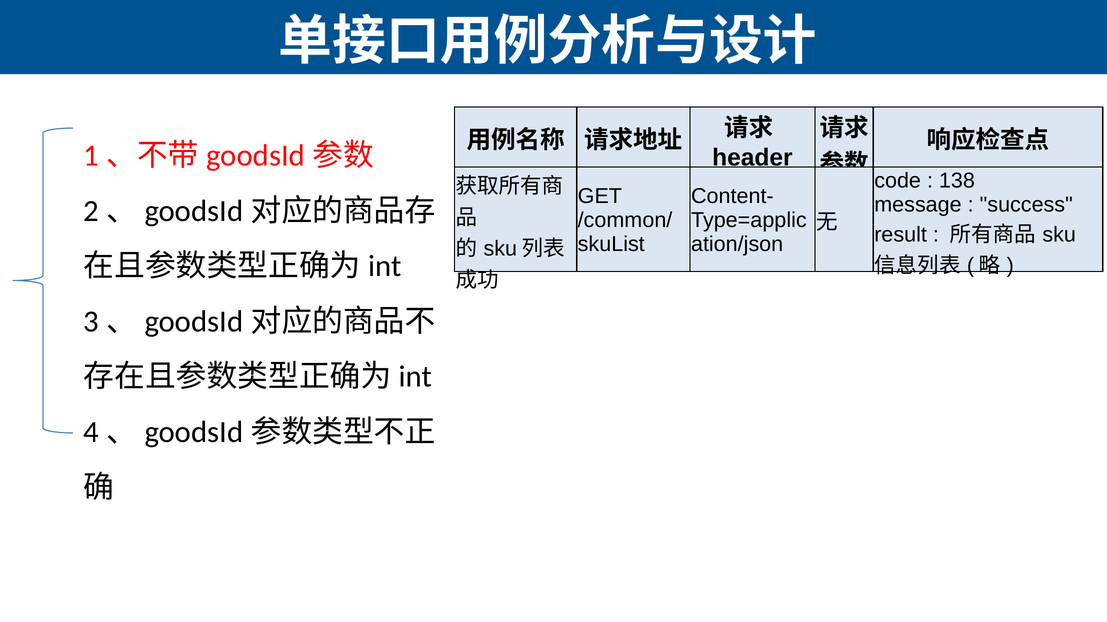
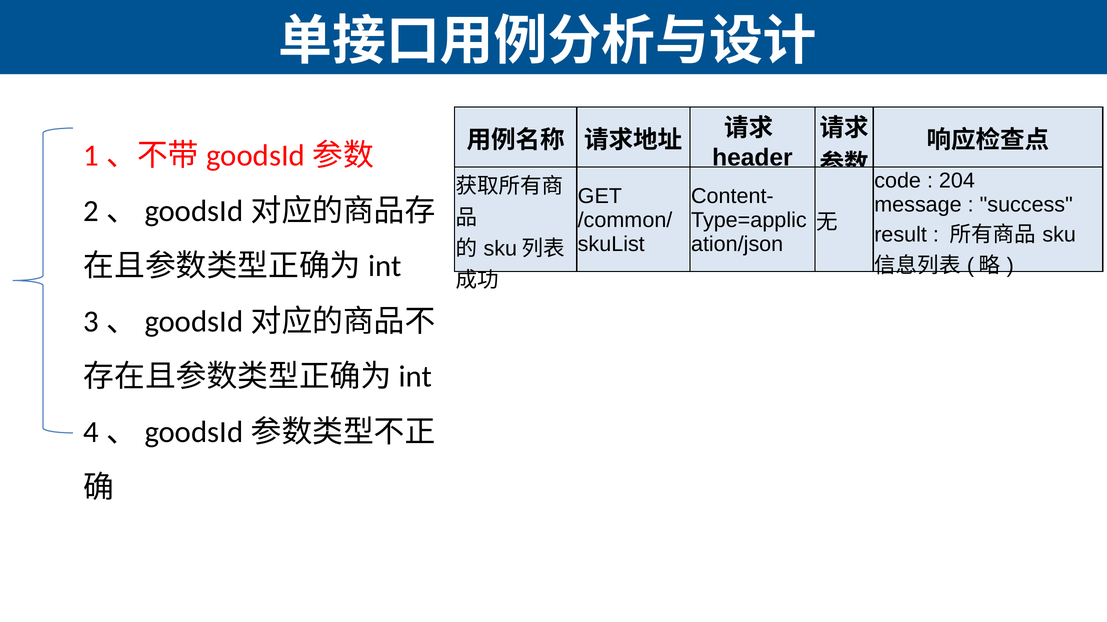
138: 138 -> 204
